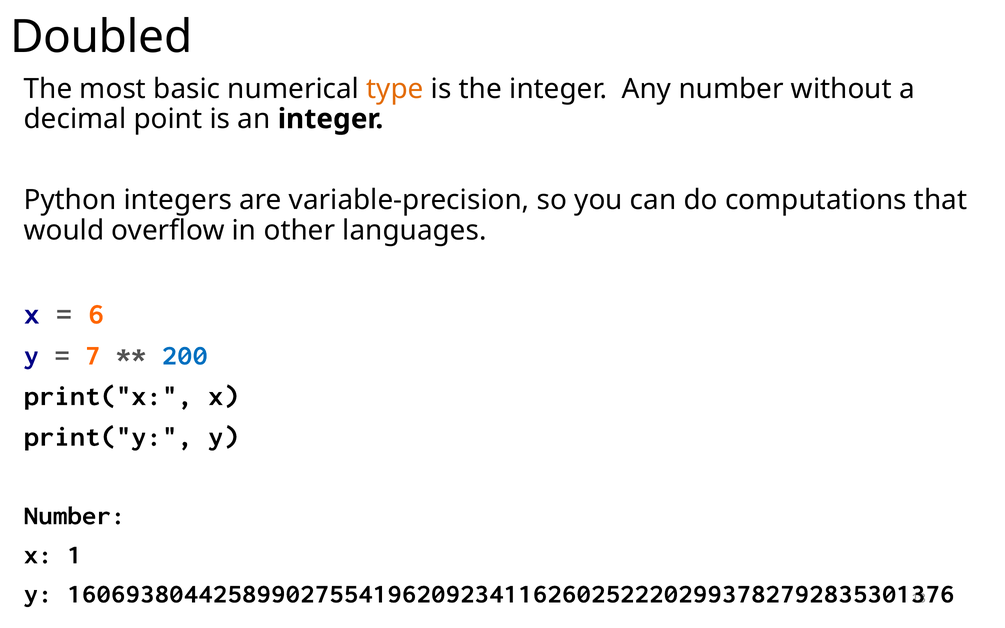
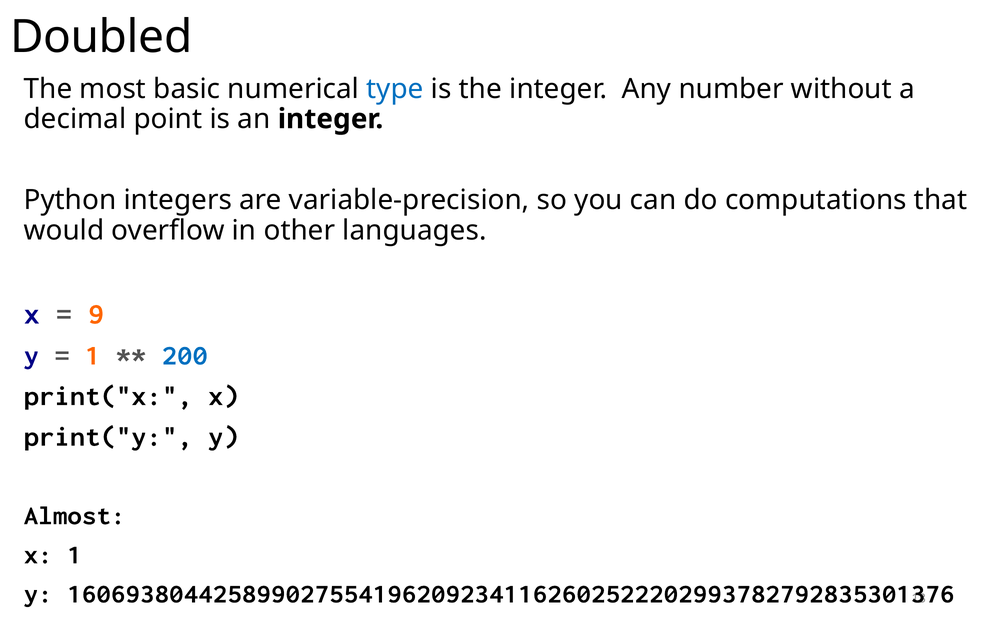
type colour: orange -> blue
6: 6 -> 9
7 at (93, 355): 7 -> 1
Number at (75, 516): Number -> Almost
